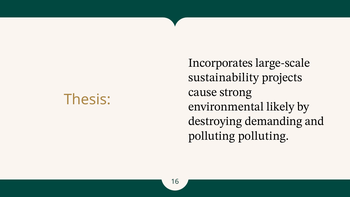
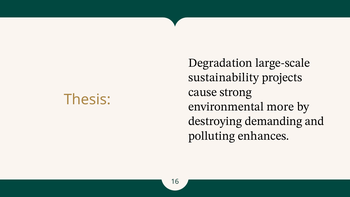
Incorporates: Incorporates -> Degradation
likely: likely -> more
polluting polluting: polluting -> enhances
